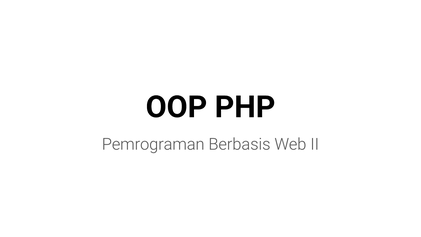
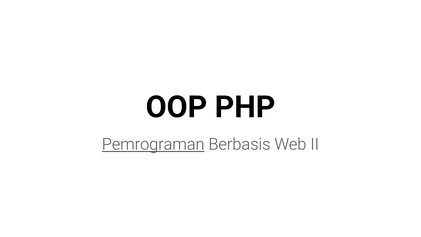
Pemrograman underline: none -> present
